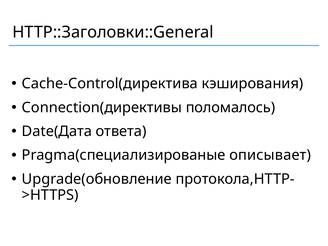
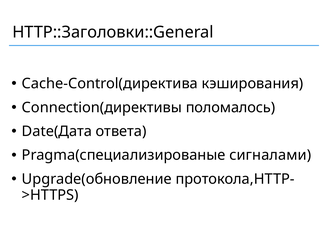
описывает: описывает -> сигналами
